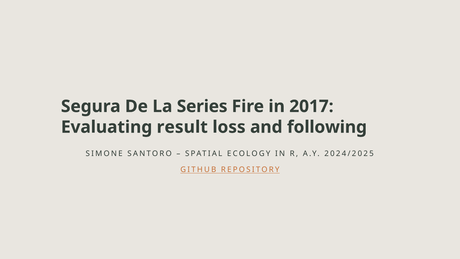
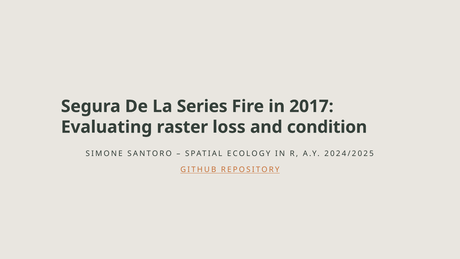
result: result -> raster
following: following -> condition
